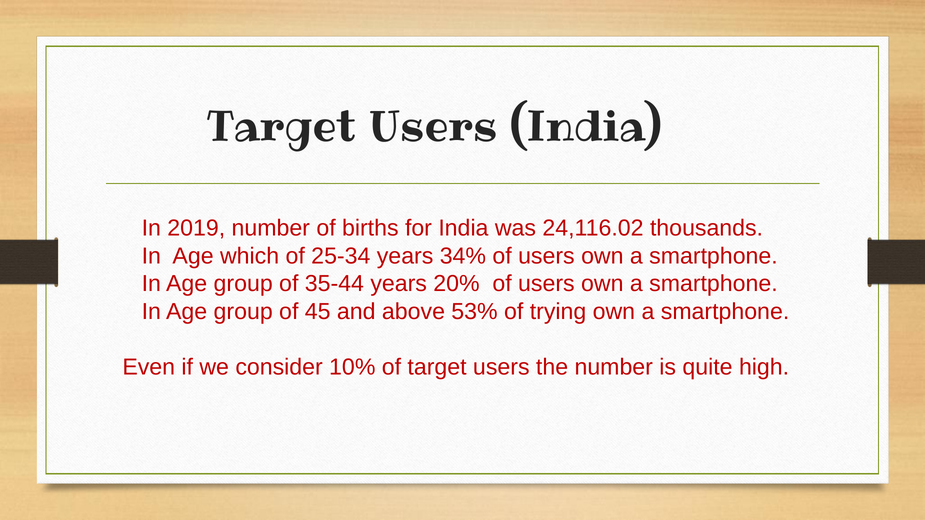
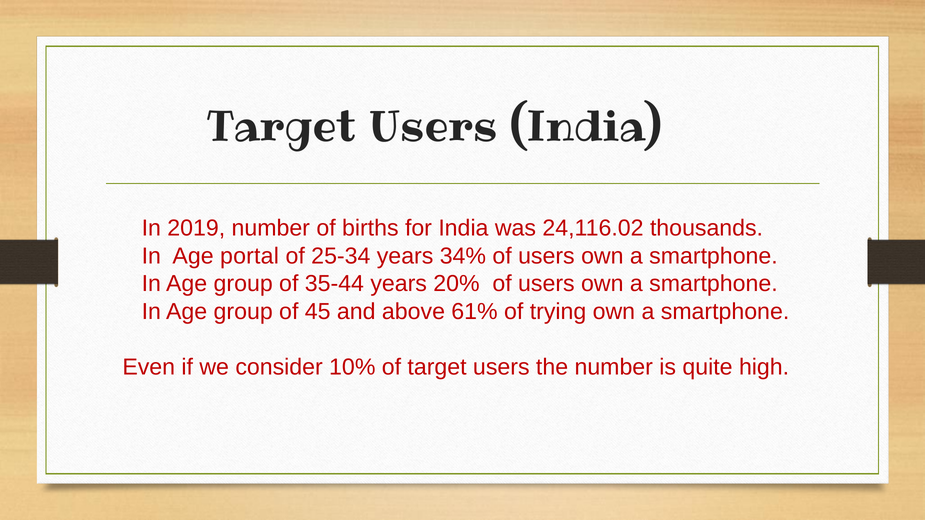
which: which -> portal
53%: 53% -> 61%
